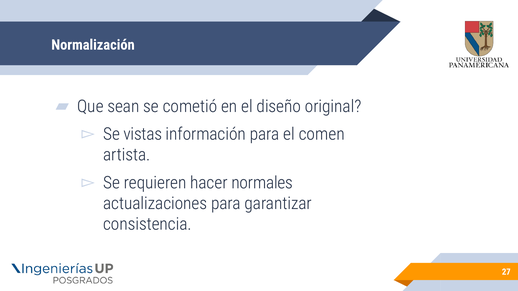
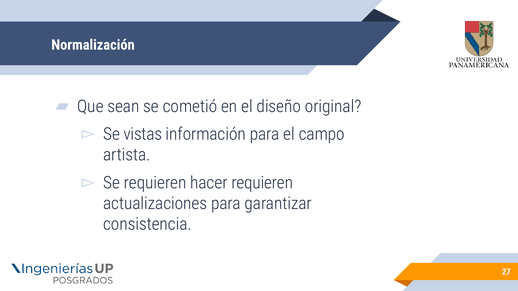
comen: comen -> campo
hacer normales: normales -> requieren
